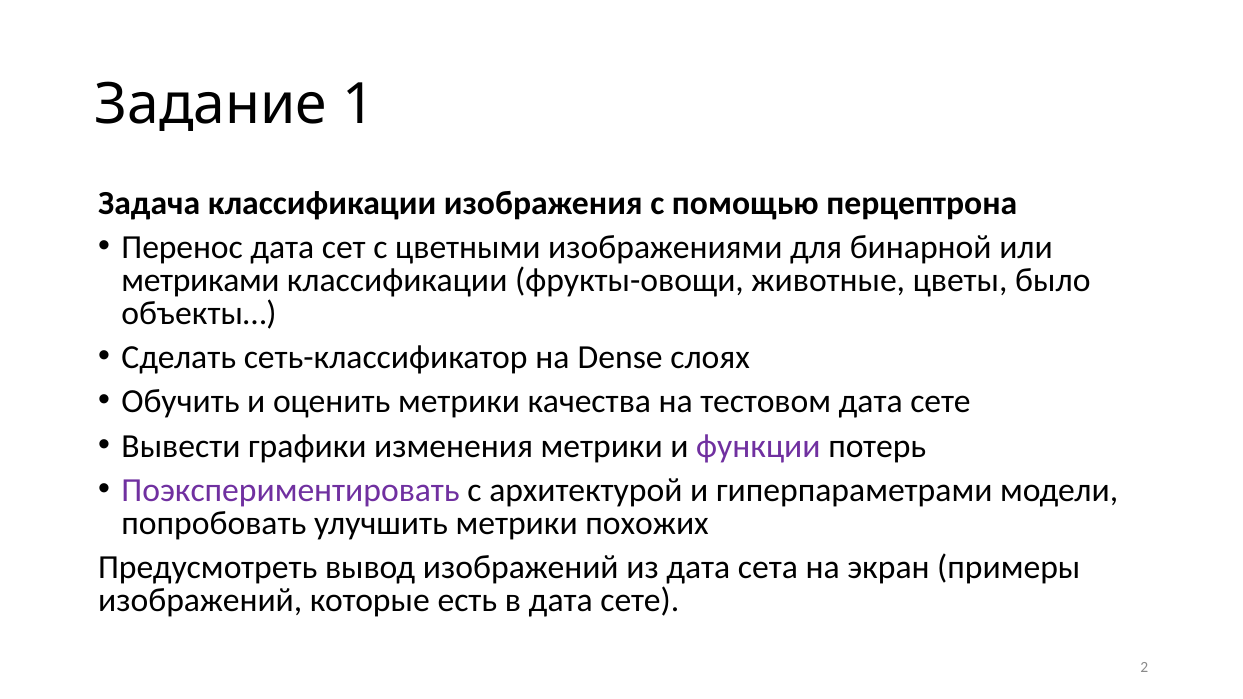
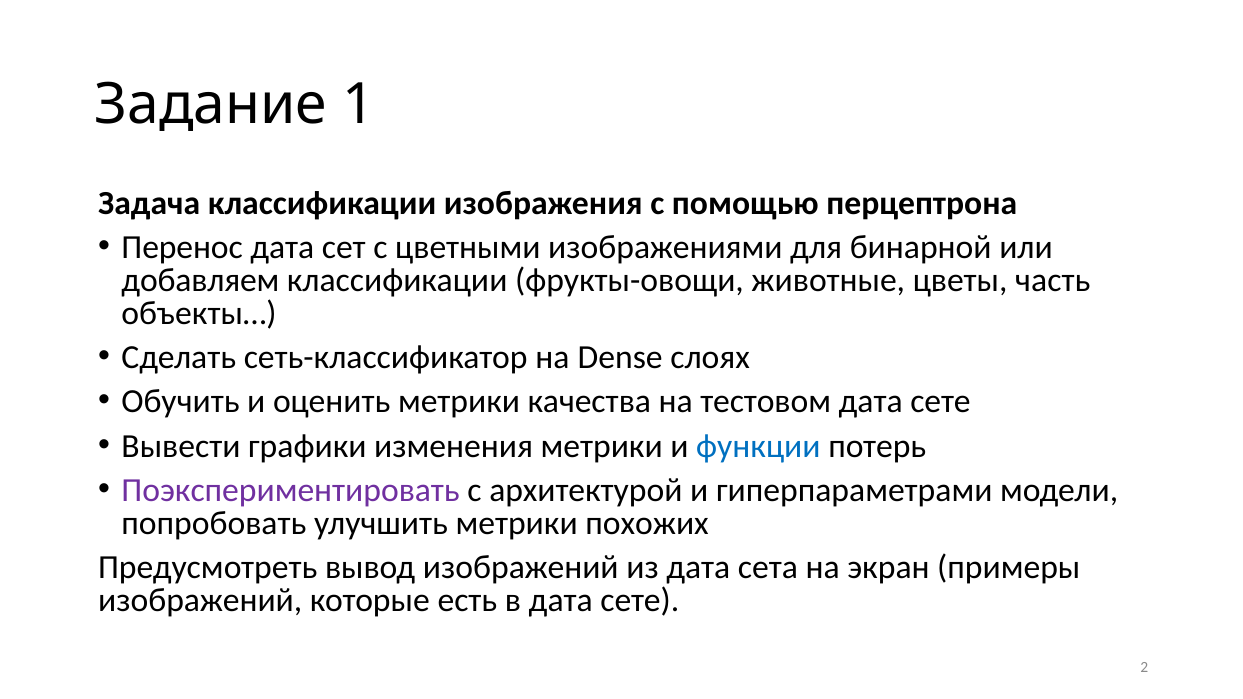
метриками: метриками -> добавляем
было: было -> часть
функции colour: purple -> blue
